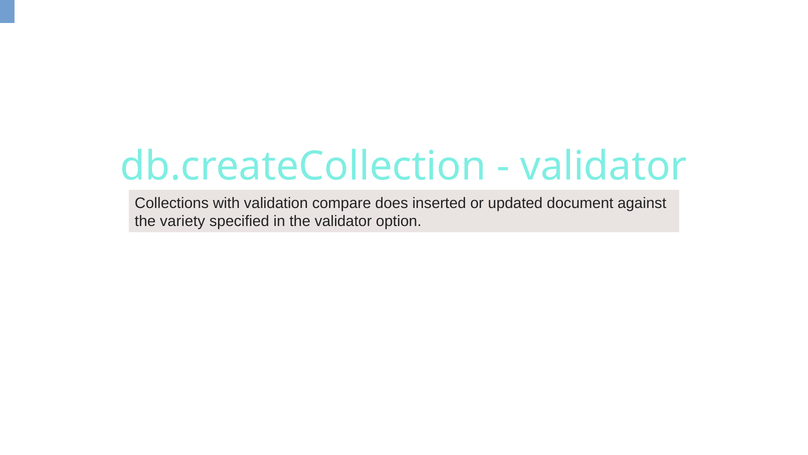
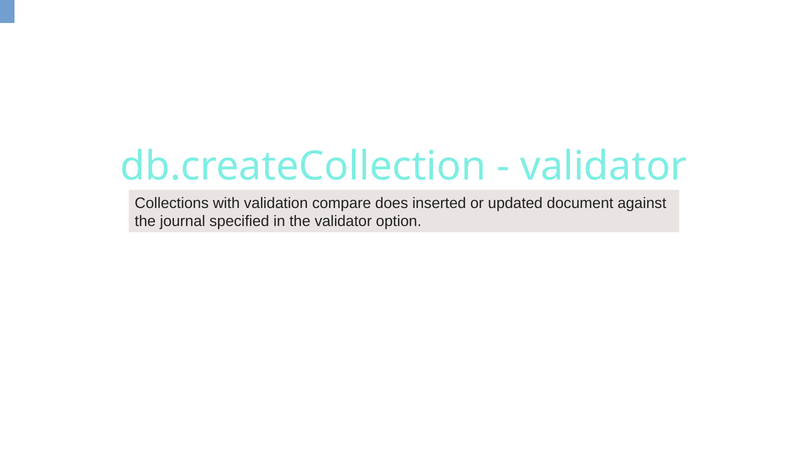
variety: variety -> journal
